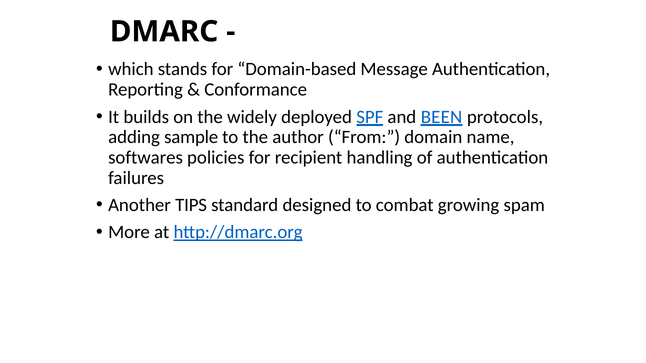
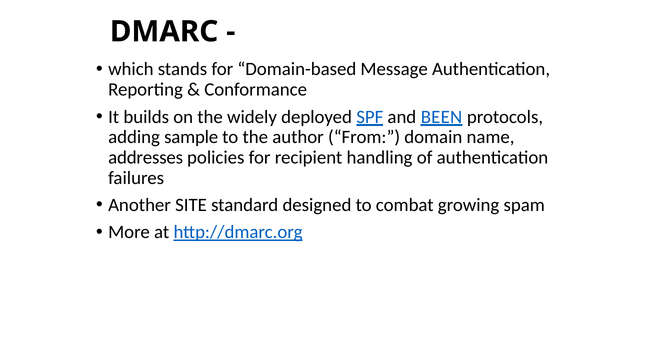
softwares: softwares -> addresses
TIPS: TIPS -> SITE
